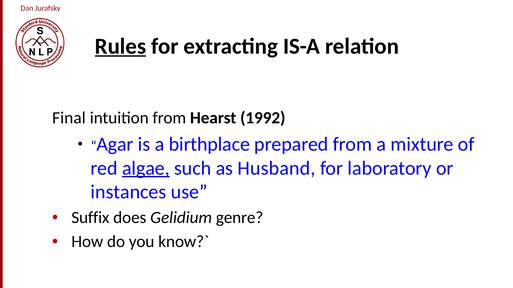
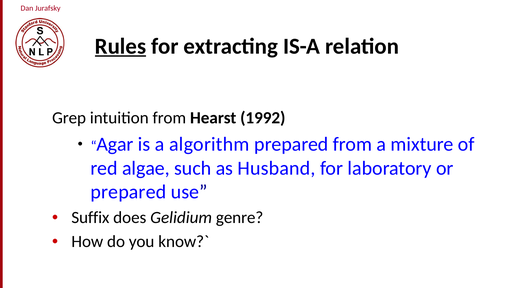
Final: Final -> Grep
birthplace: birthplace -> algorithm
algae underline: present -> none
instances at (128, 192): instances -> prepared
